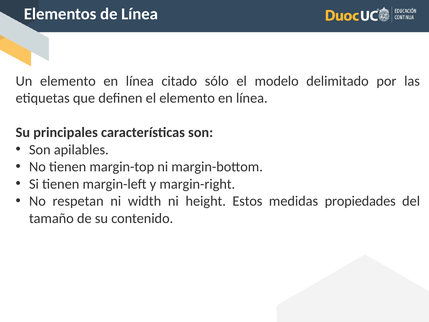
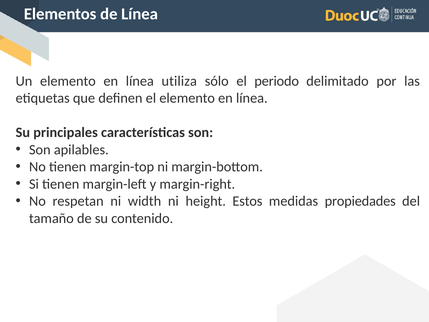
citado: citado -> utiliza
modelo: modelo -> periodo
